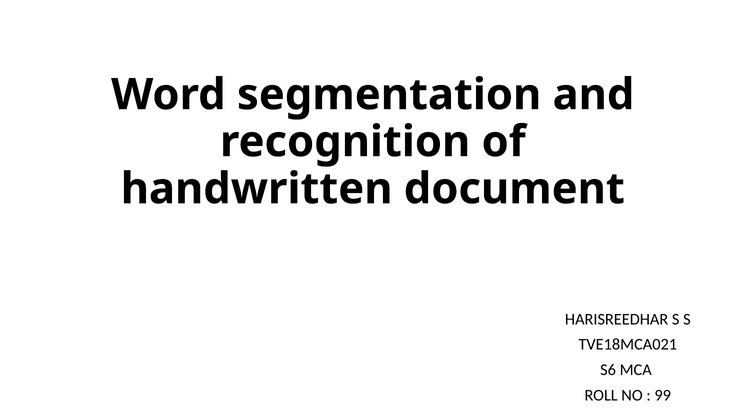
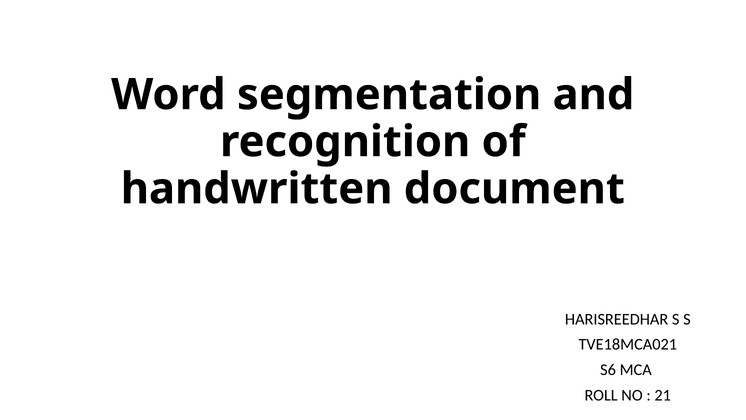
99: 99 -> 21
